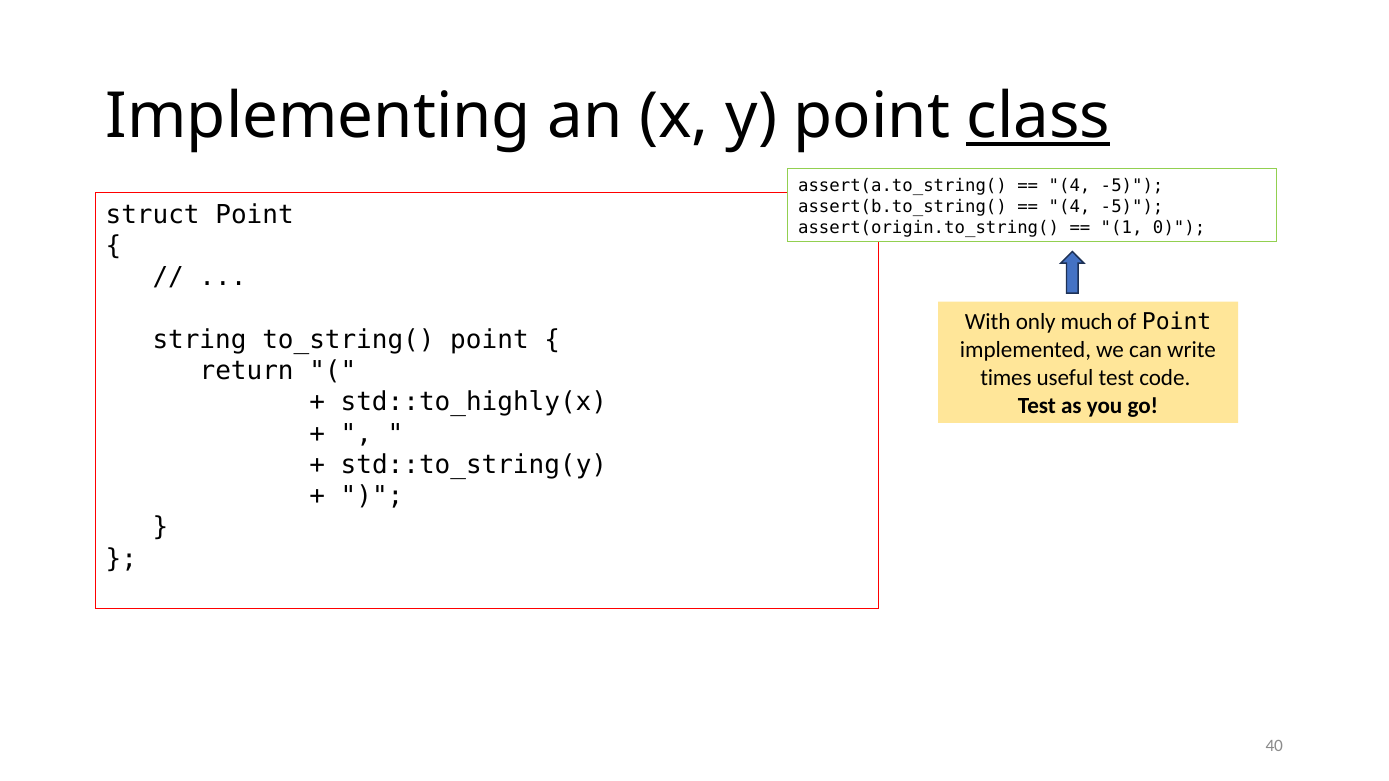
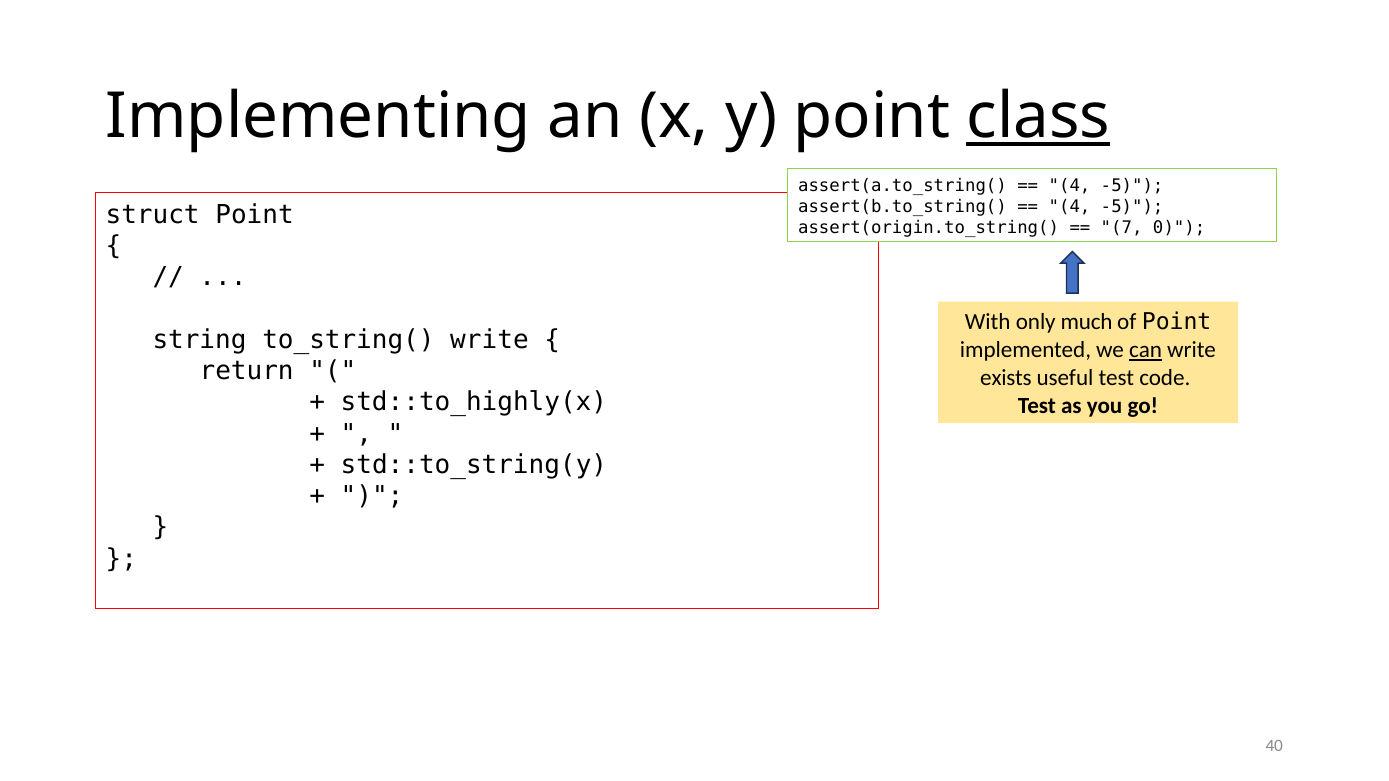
1: 1 -> 7
to_string( point: point -> write
can underline: none -> present
times: times -> exists
